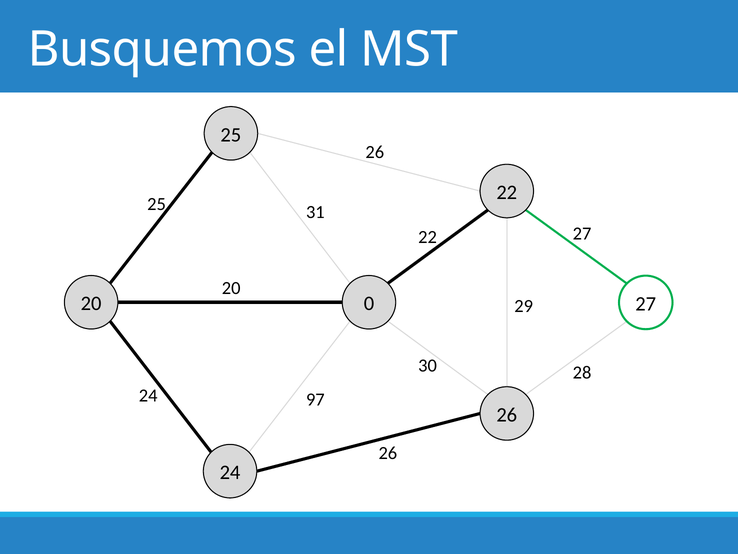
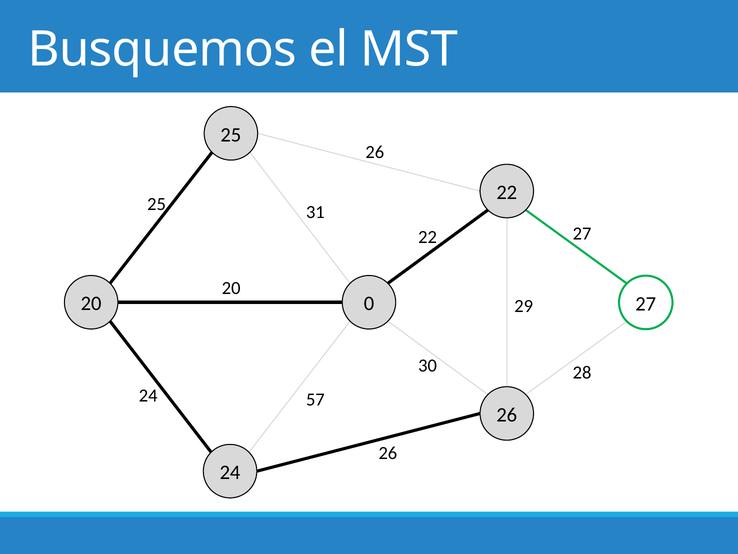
97: 97 -> 57
